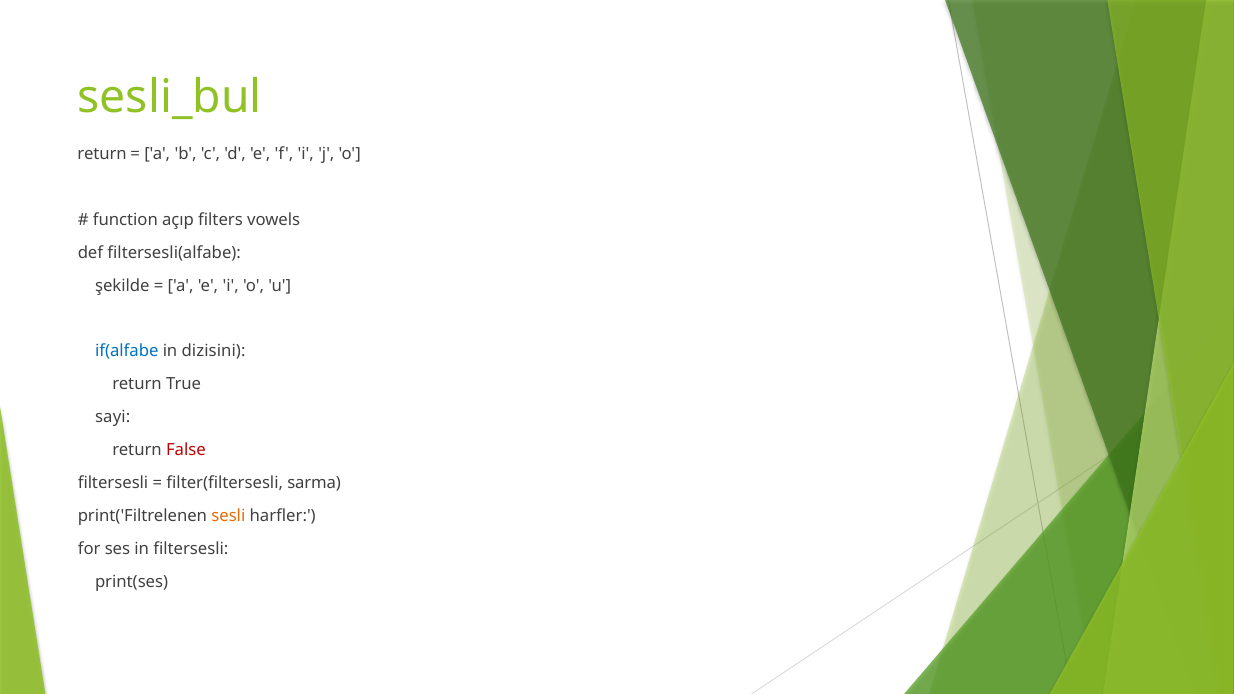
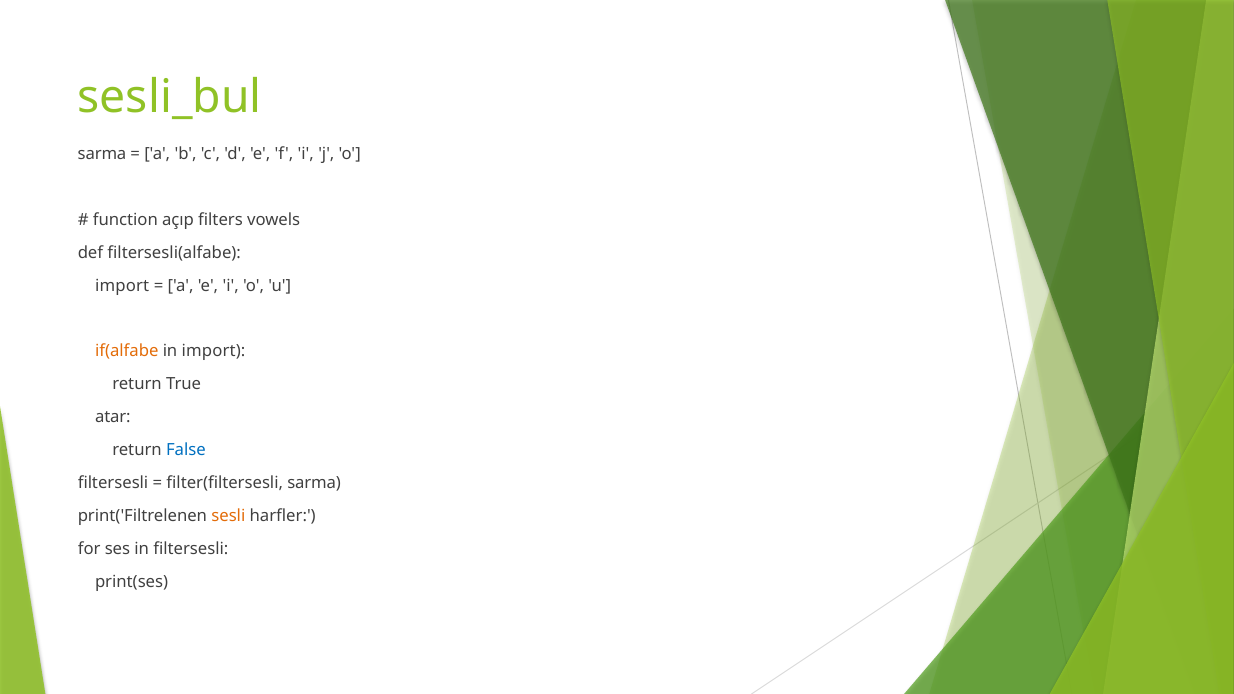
return at (102, 154): return -> sarma
şekilde at (122, 286): şekilde -> import
if(alfabe colour: blue -> orange
in dizisini: dizisini -> import
sayi: sayi -> atar
False colour: red -> blue
